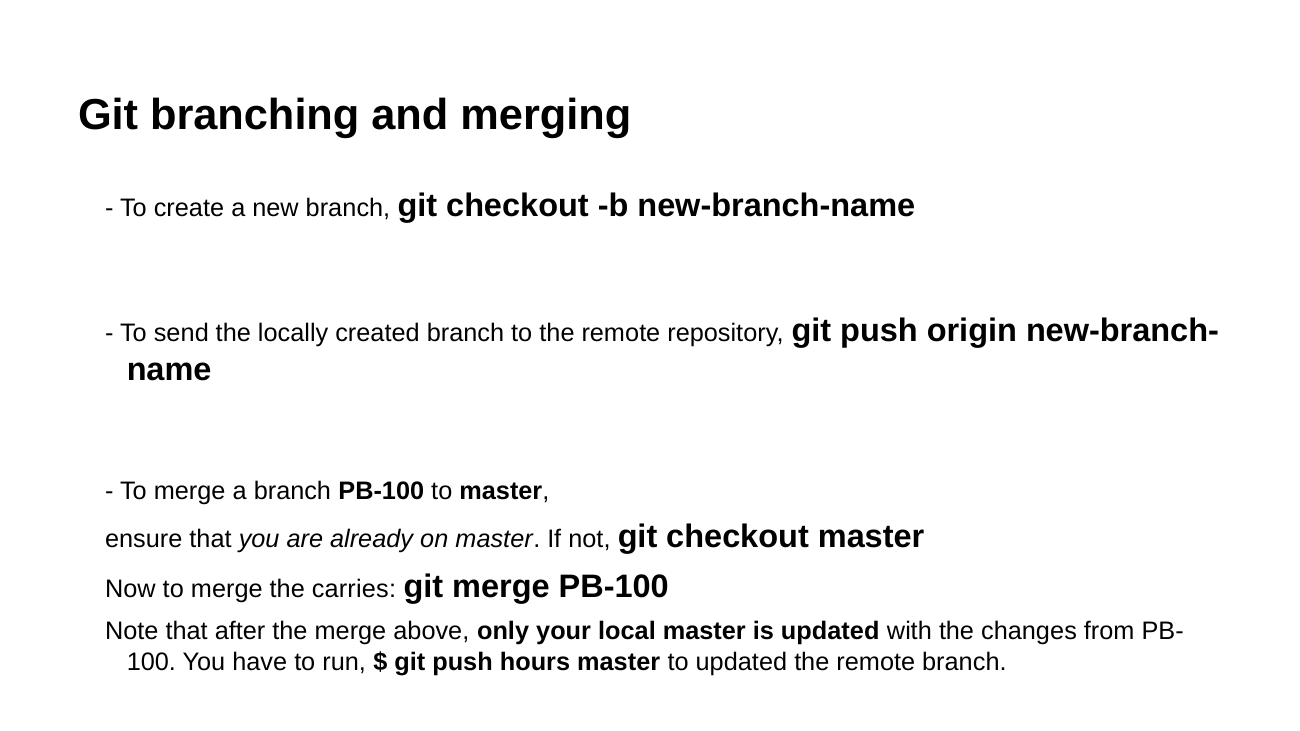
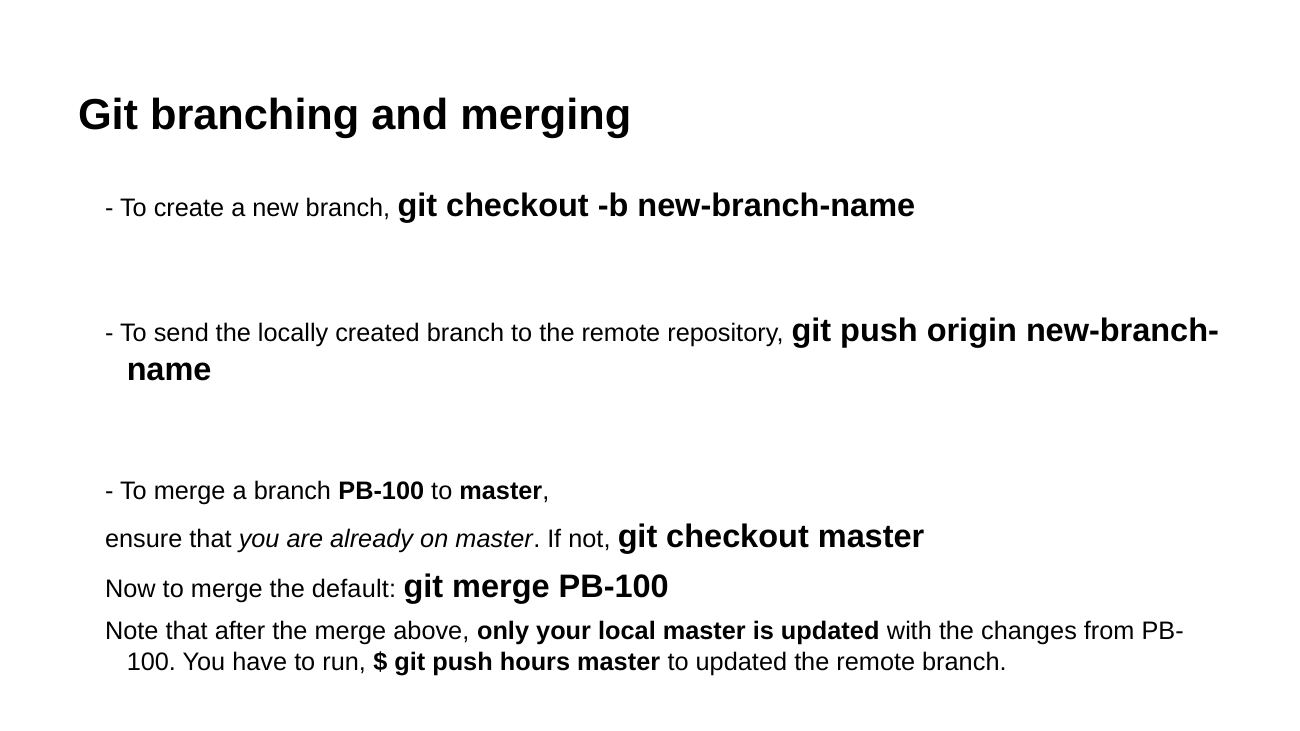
carries: carries -> default
